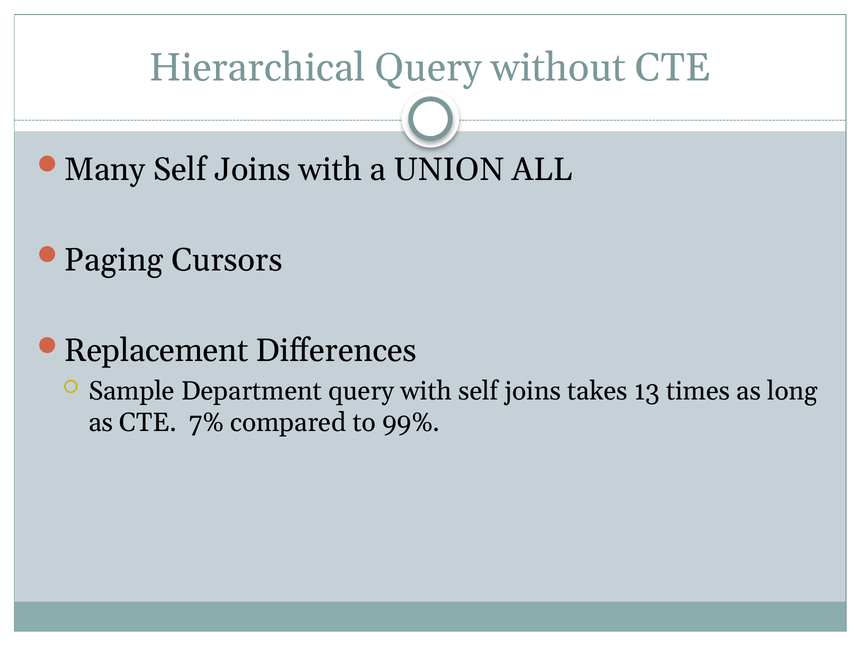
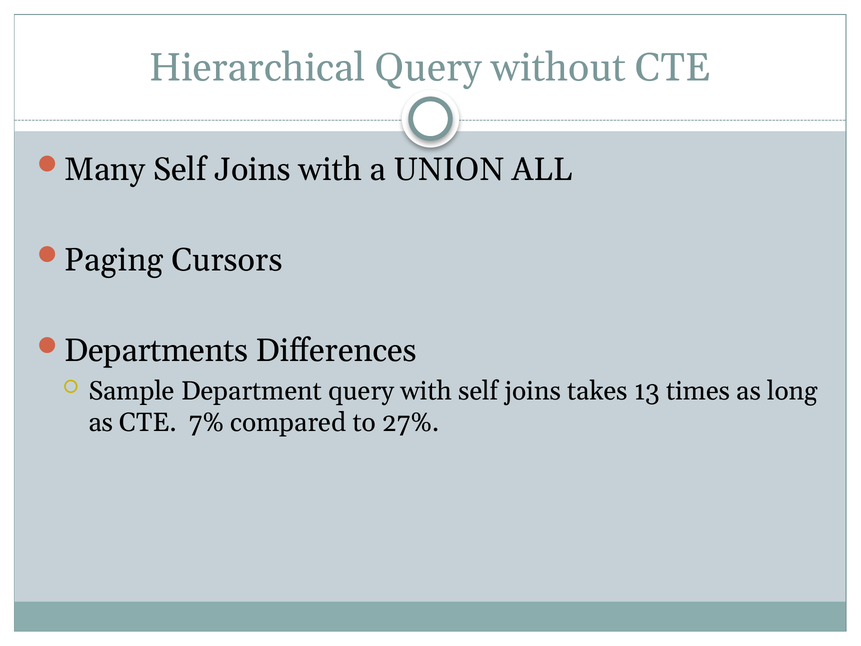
Replacement: Replacement -> Departments
99%: 99% -> 27%
